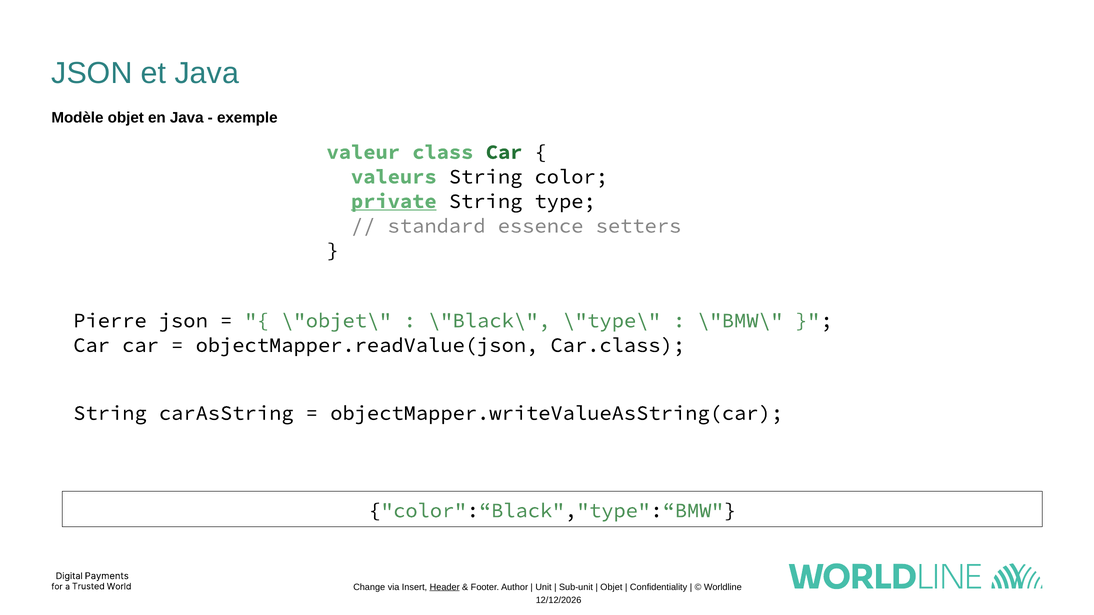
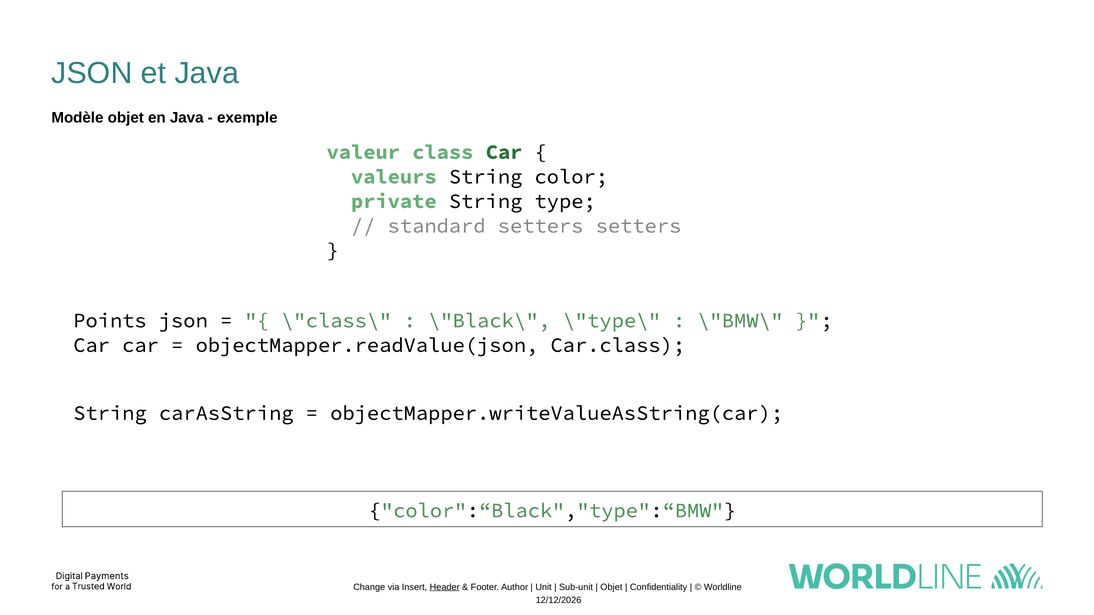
private underline: present -> none
standard essence: essence -> setters
Pierre: Pierre -> Points
\"objet\: \"objet\ -> \"class\
